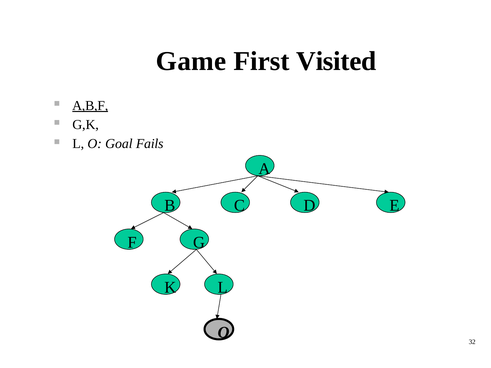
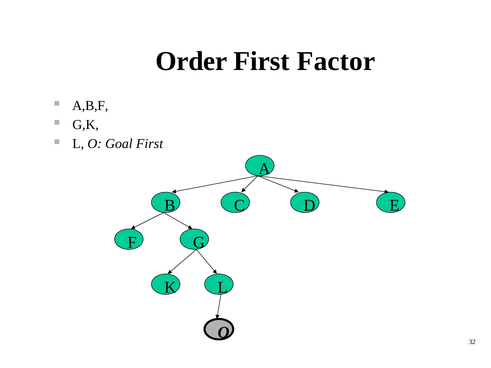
Game: Game -> Order
Visited: Visited -> Factor
A,B,F underline: present -> none
Goal Fails: Fails -> First
